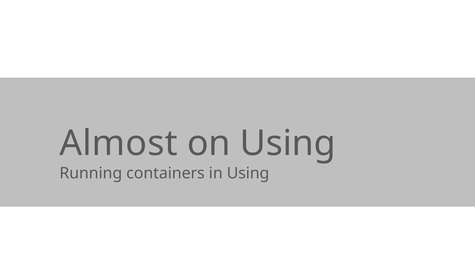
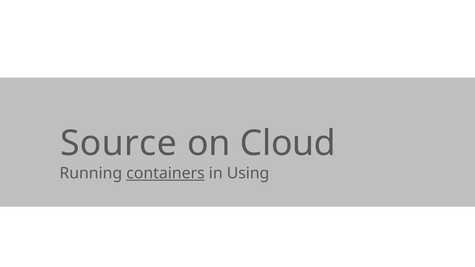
Almost: Almost -> Source
on Using: Using -> Cloud
containers underline: none -> present
